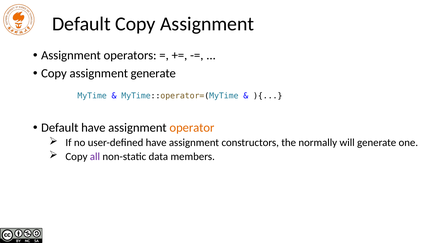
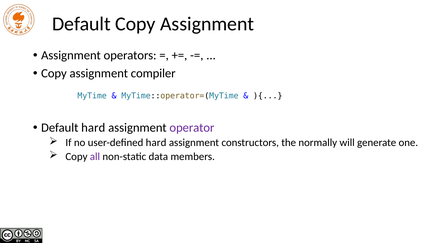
assignment generate: generate -> compiler
Default have: have -> hard
operator colour: orange -> purple
user-defined have: have -> hard
